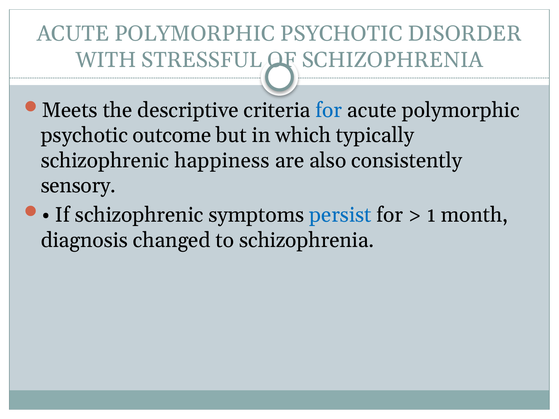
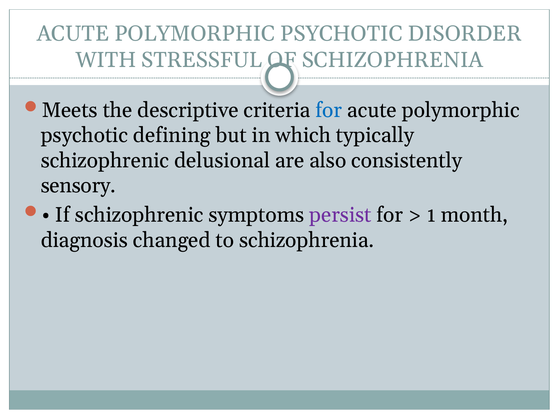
outcome: outcome -> defining
happiness: happiness -> delusional
persist colour: blue -> purple
